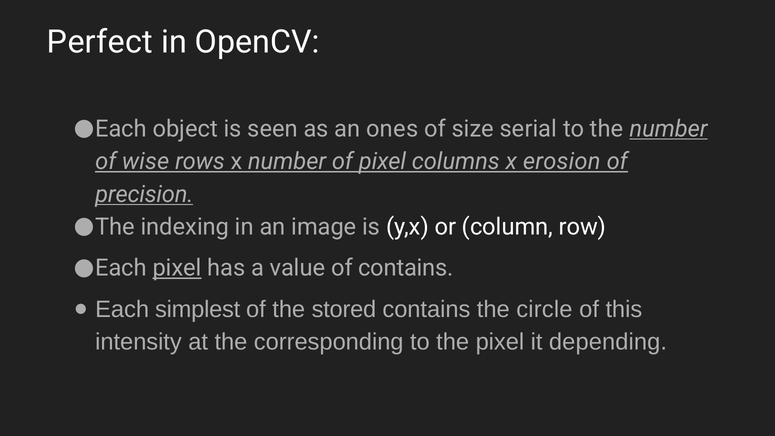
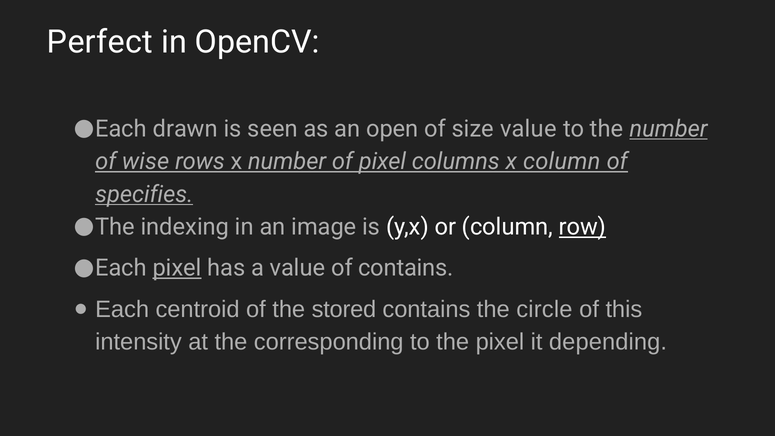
object: object -> drawn
ones: ones -> open
size serial: serial -> value
x erosion: erosion -> column
precision: precision -> specifies
row underline: none -> present
simplest: simplest -> centroid
